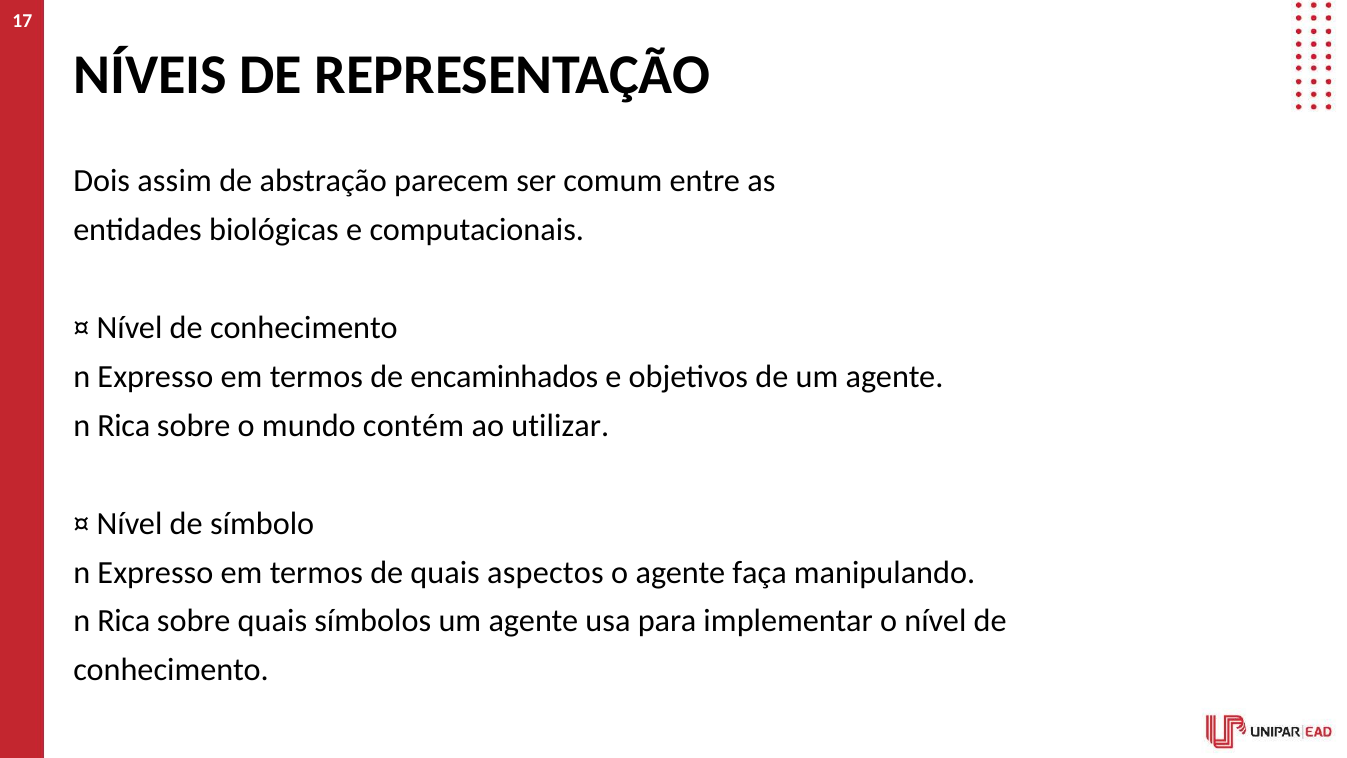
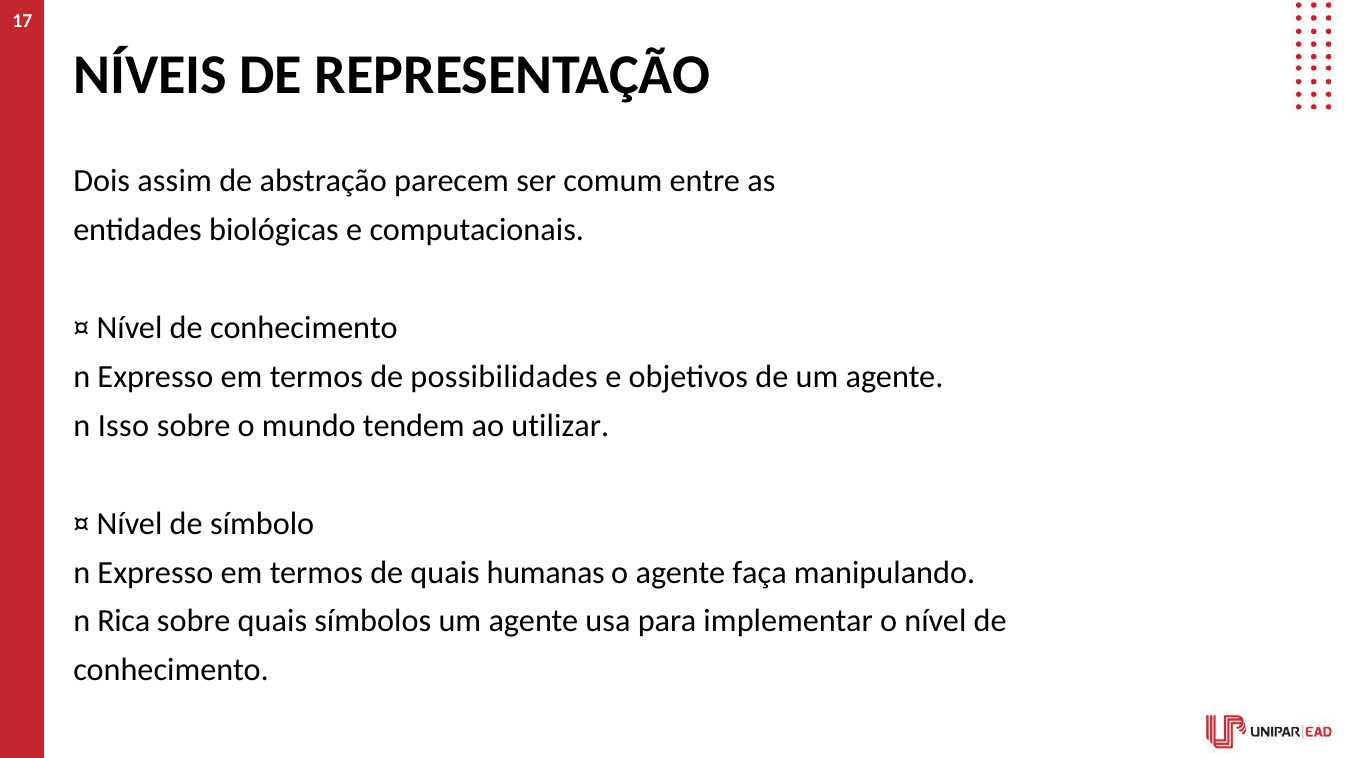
encaminhados: encaminhados -> possibilidades
Rica at (124, 426): Rica -> Isso
contém: contém -> tendem
aspectos: aspectos -> humanas
